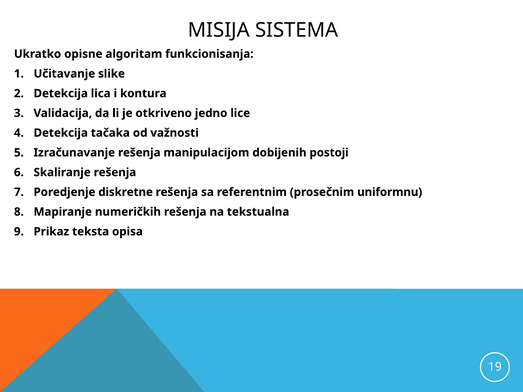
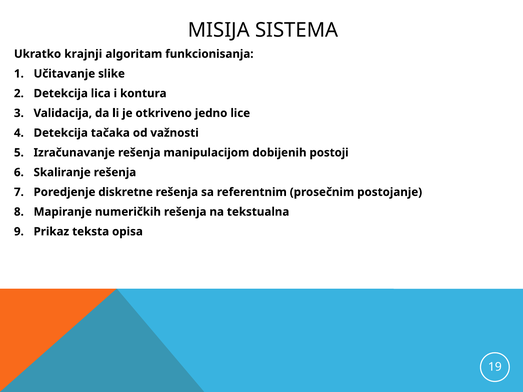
opisne: opisne -> krajnji
uniformnu: uniformnu -> postojanje
